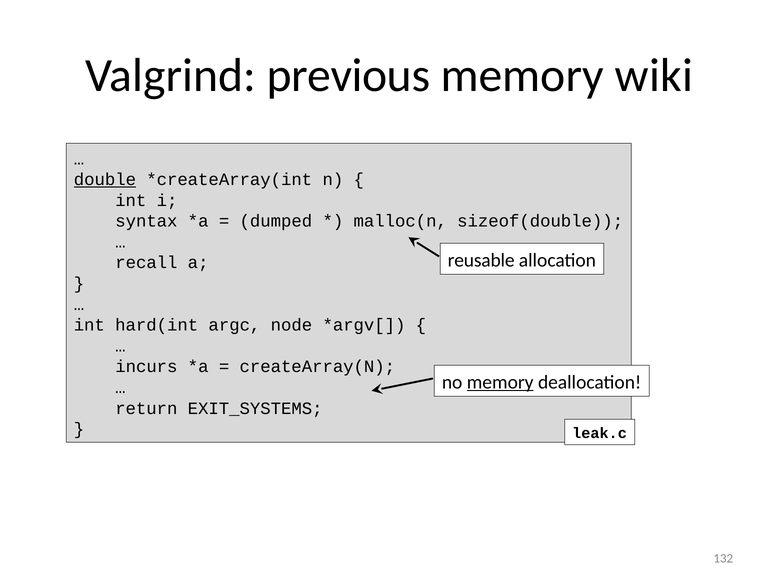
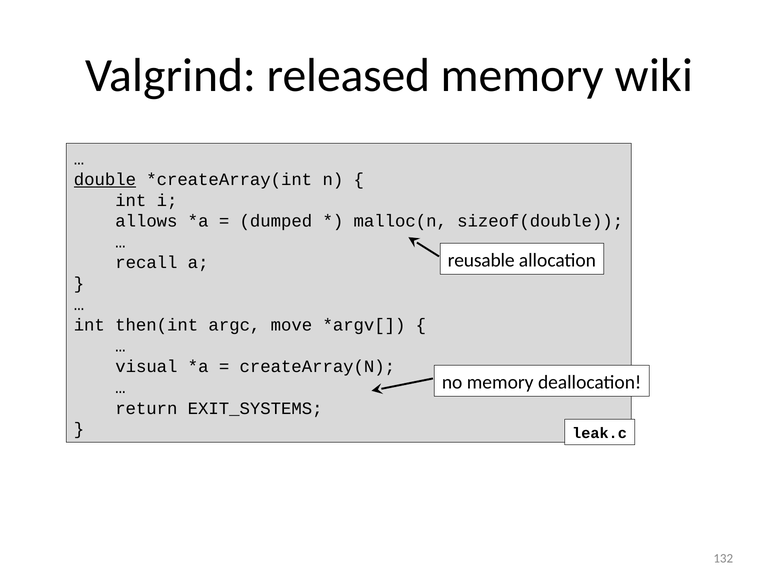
previous: previous -> released
syntax: syntax -> allows
hard(int: hard(int -> then(int
node: node -> move
incurs: incurs -> visual
memory at (500, 382) underline: present -> none
